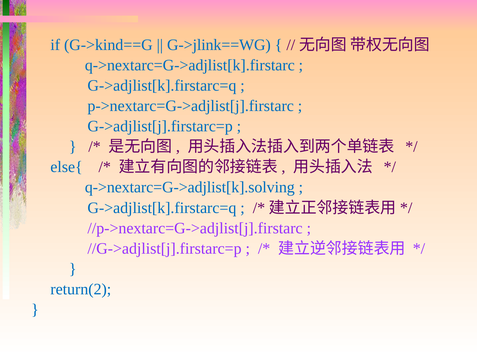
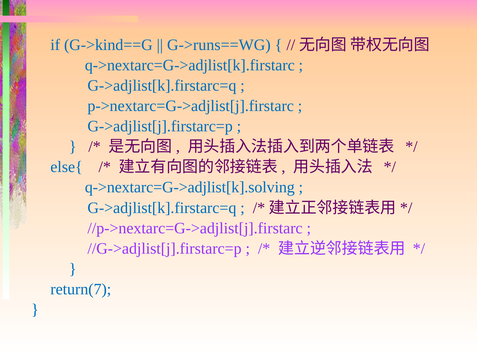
G->jlink==WG: G->jlink==WG -> G->runs==WG
return(2: return(2 -> return(7
